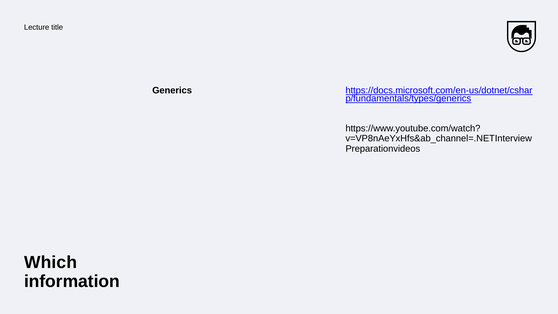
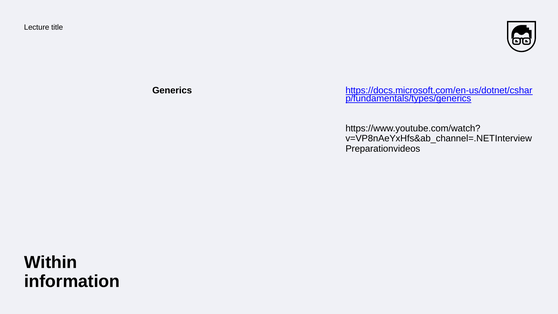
Which: Which -> Within
